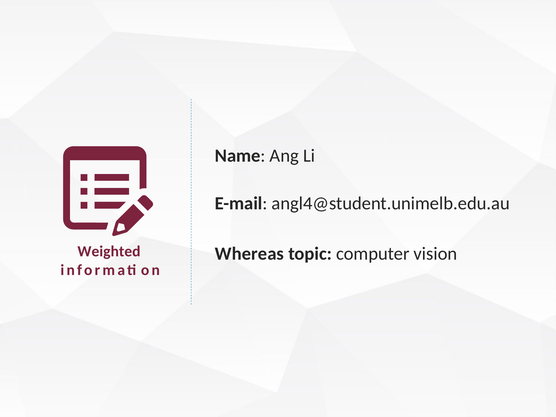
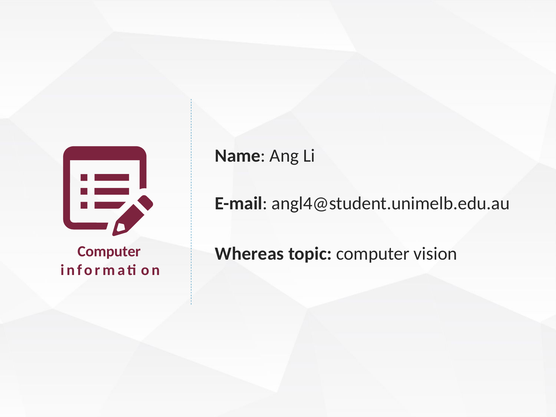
Weighted at (109, 251): Weighted -> Computer
